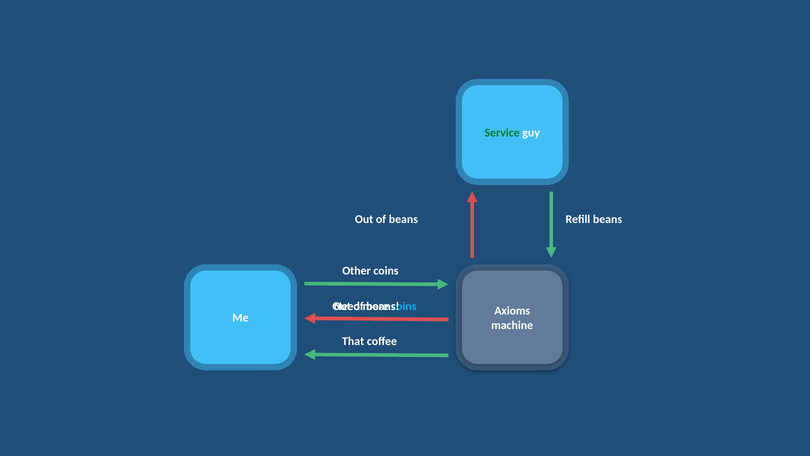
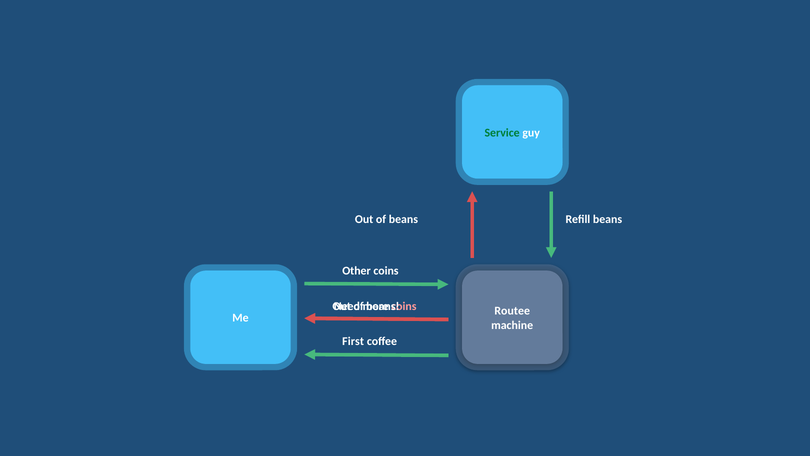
coins at (404, 306) colour: light blue -> pink
Axioms: Axioms -> Routee
That: That -> First
